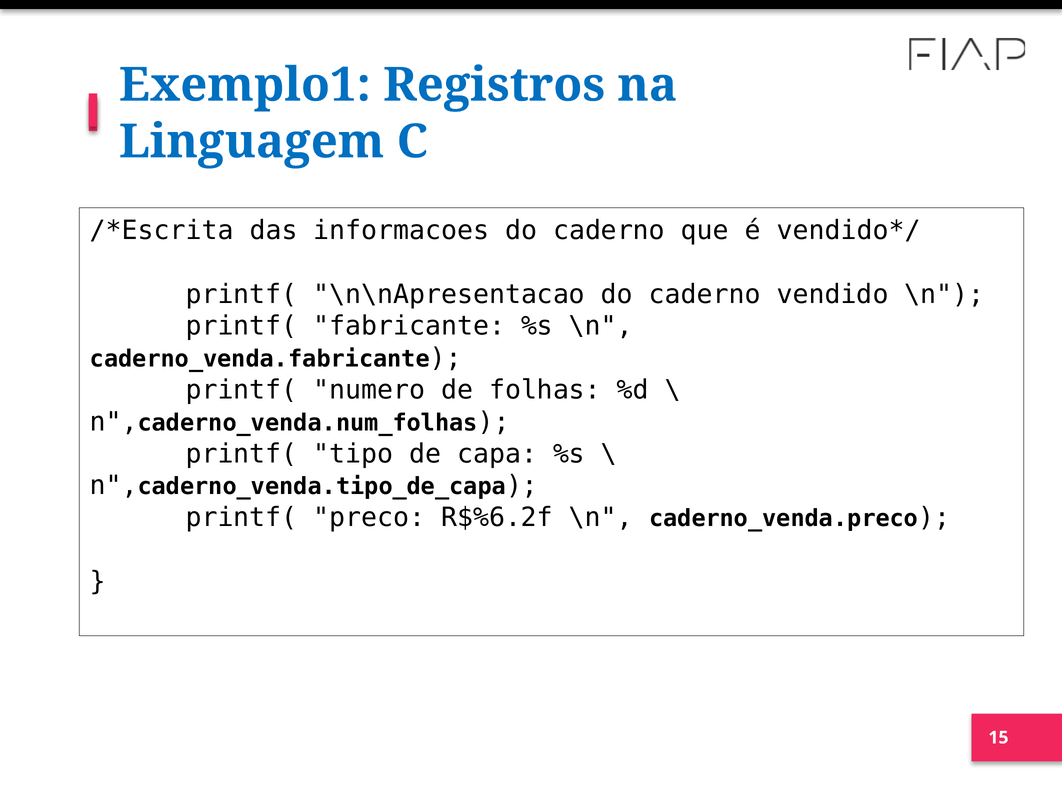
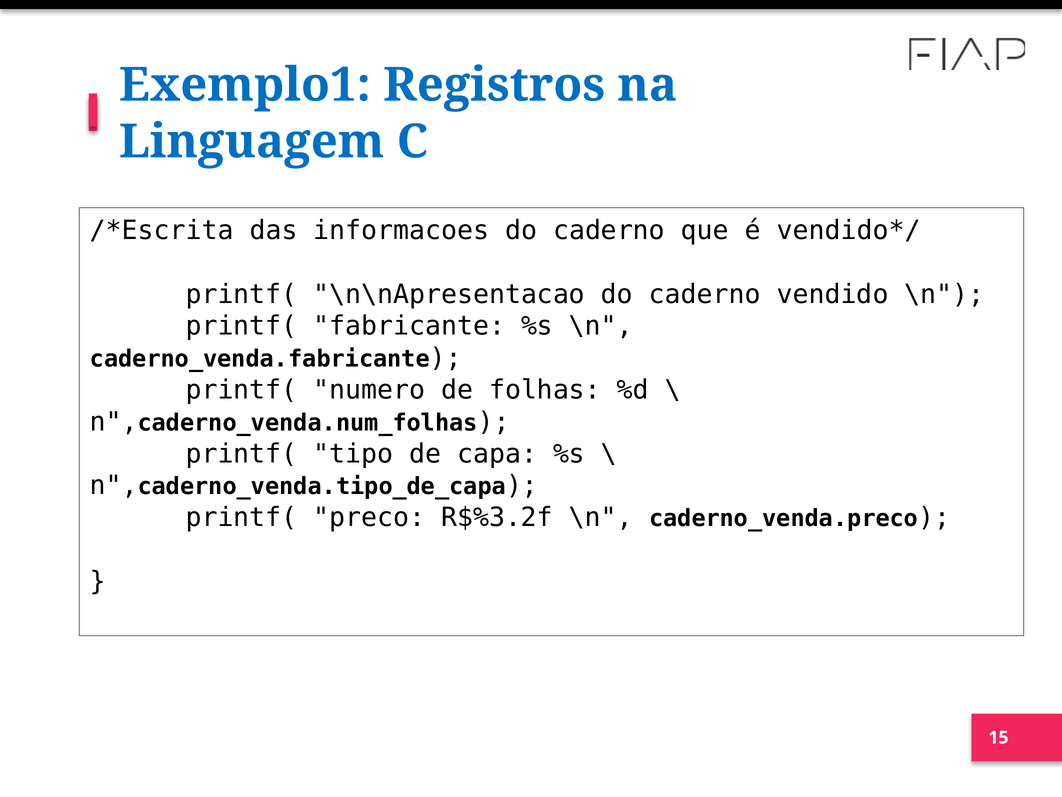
R$%6.2f: R$%6.2f -> R$%3.2f
